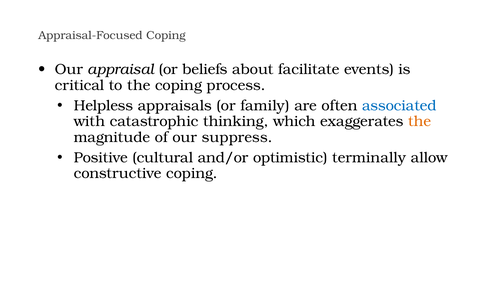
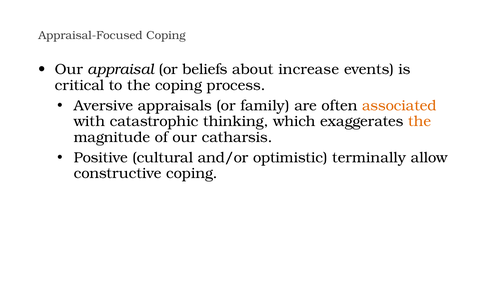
facilitate: facilitate -> increase
Helpless: Helpless -> Aversive
associated colour: blue -> orange
suppress: suppress -> catharsis
